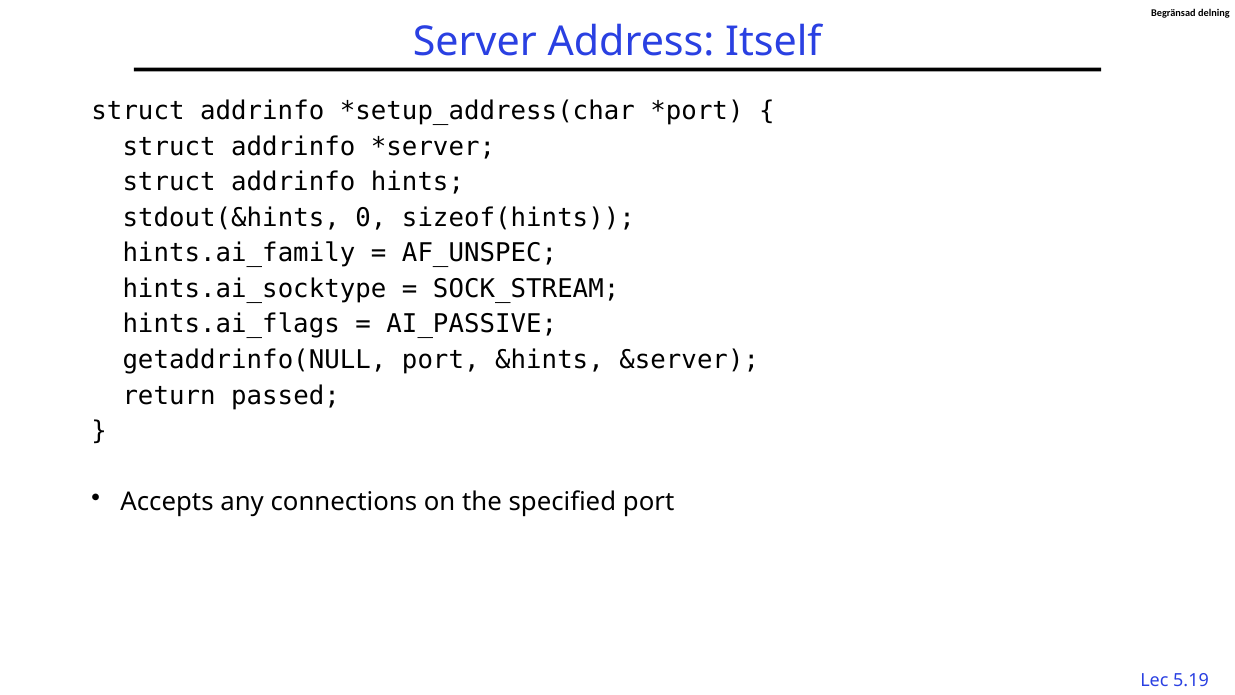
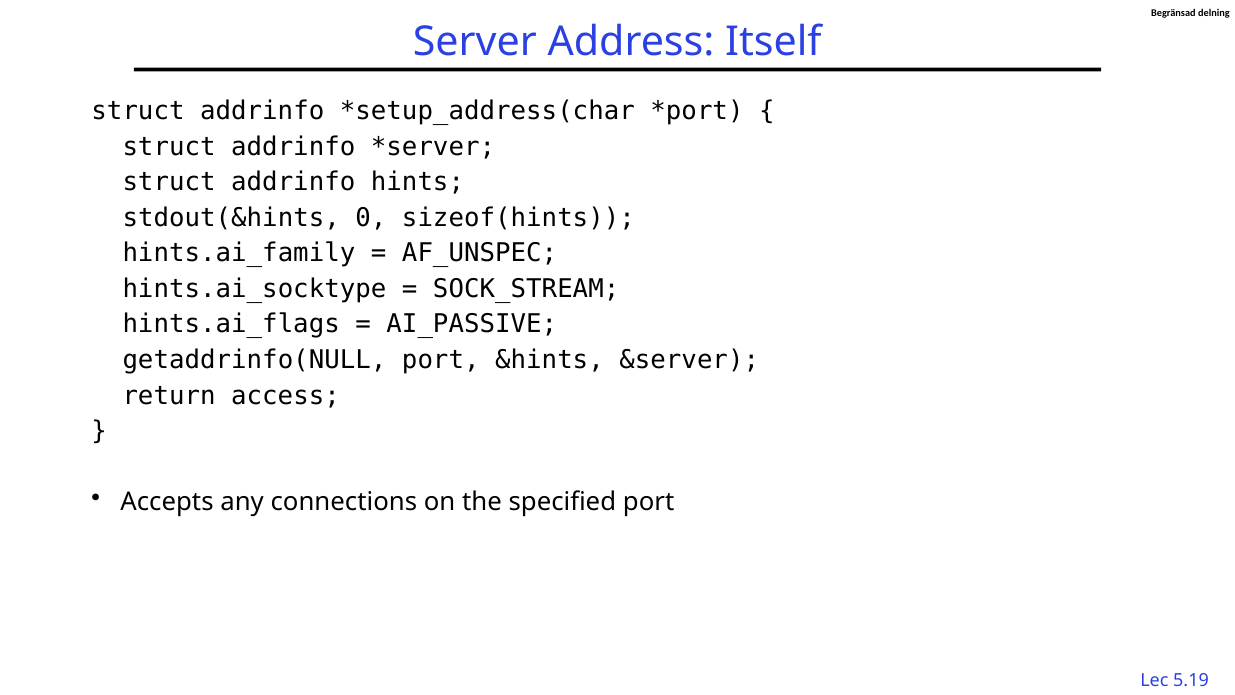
passed: passed -> access
